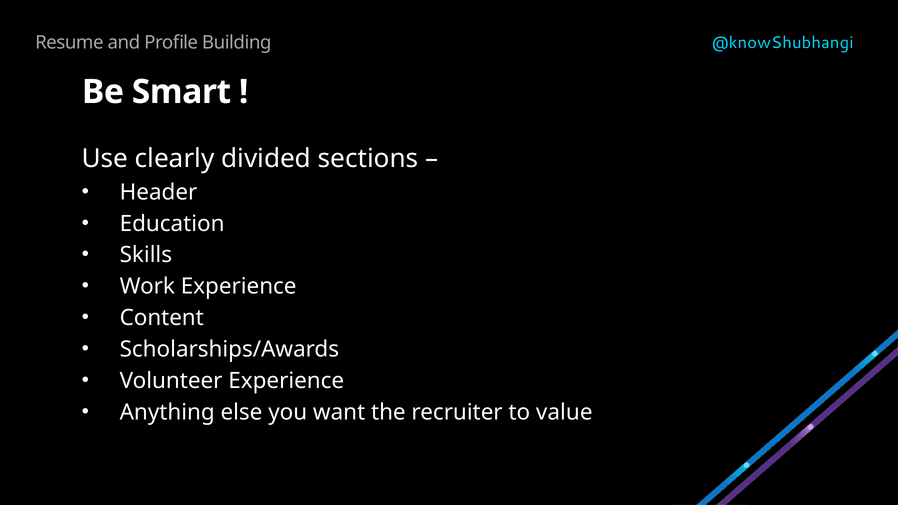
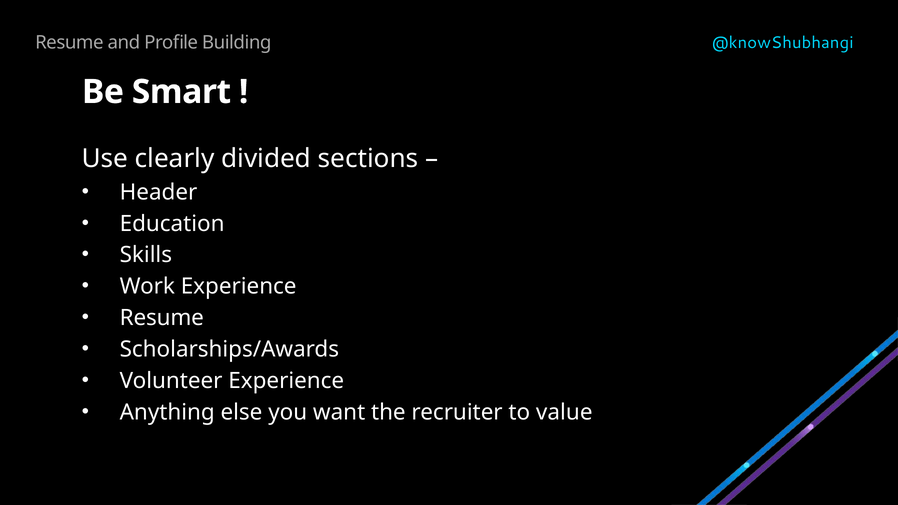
Content at (162, 318): Content -> Resume
